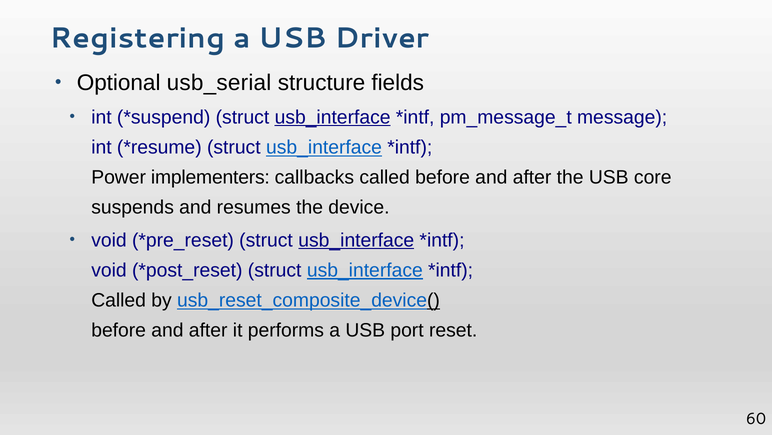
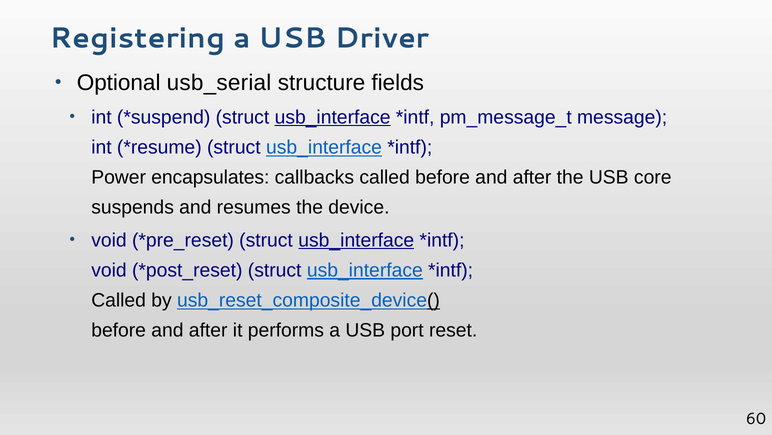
implementers: implementers -> encapsulates
